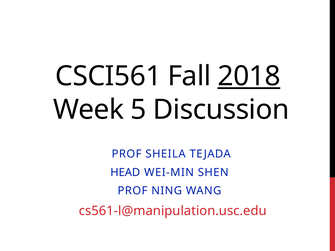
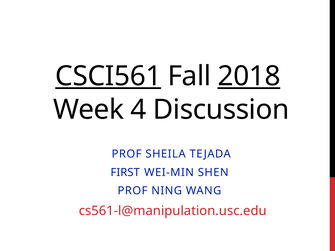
CSCI561 underline: none -> present
5: 5 -> 4
HEAD: HEAD -> FIRST
